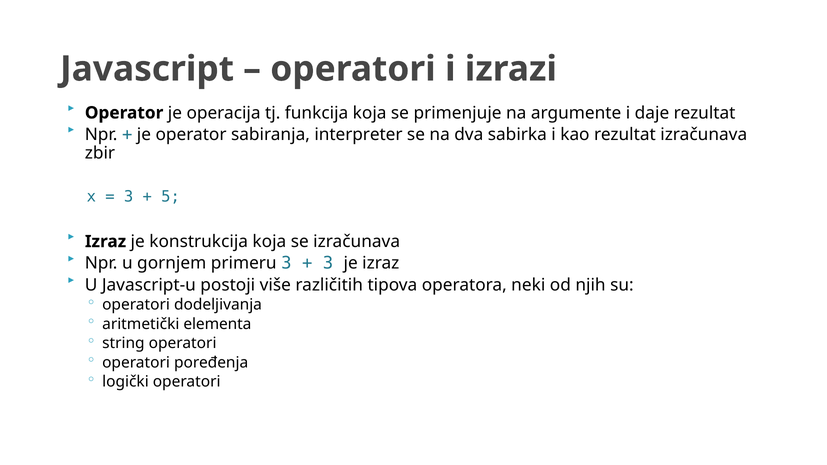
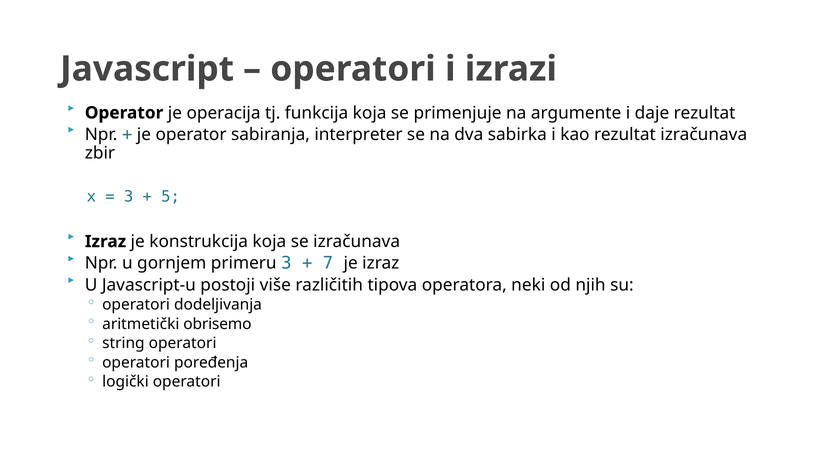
3 at (328, 263): 3 -> 7
elementa: elementa -> obrisemo
